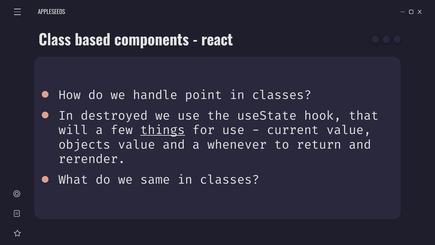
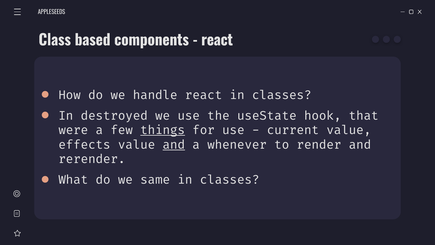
handle point: point -> react
will: will -> were
objects: objects -> effects
and at (174, 145) underline: none -> present
return: return -> render
